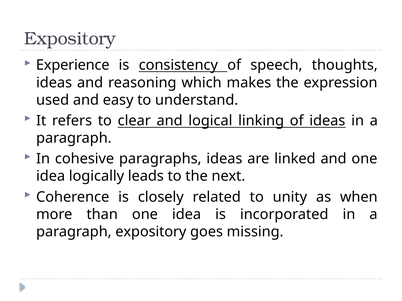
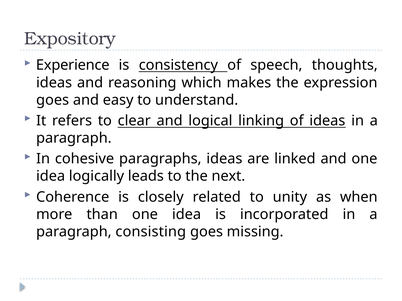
used at (53, 100): used -> goes
paragraph expository: expository -> consisting
